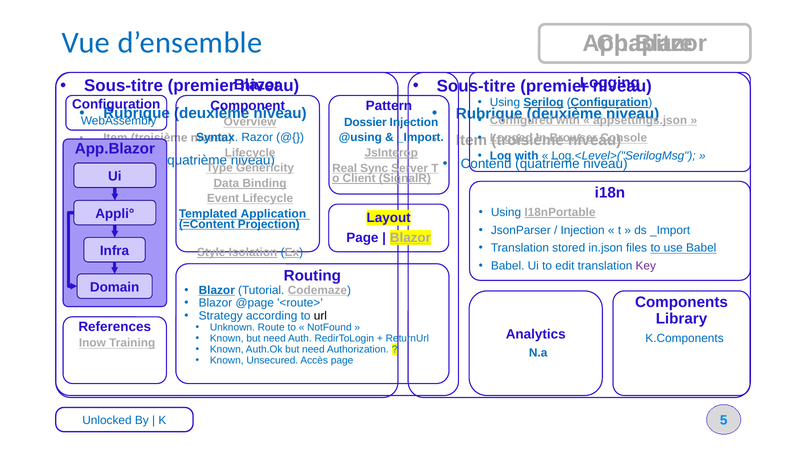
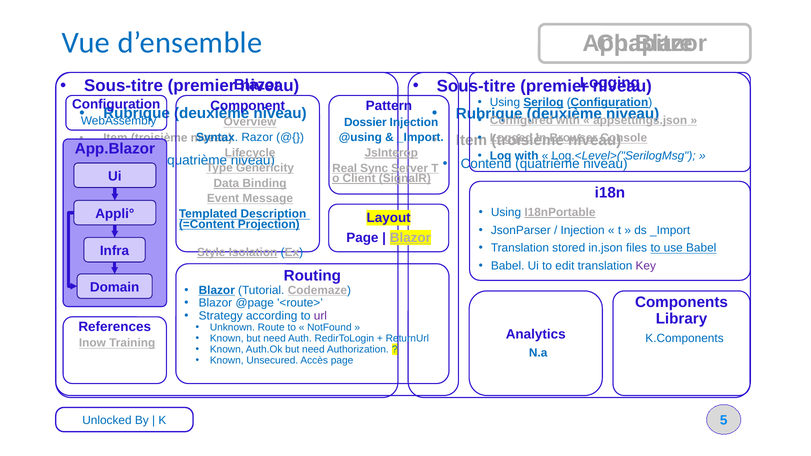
Event Lifecycle: Lifecycle -> Message
Application: Application -> Description
url colour: black -> purple
